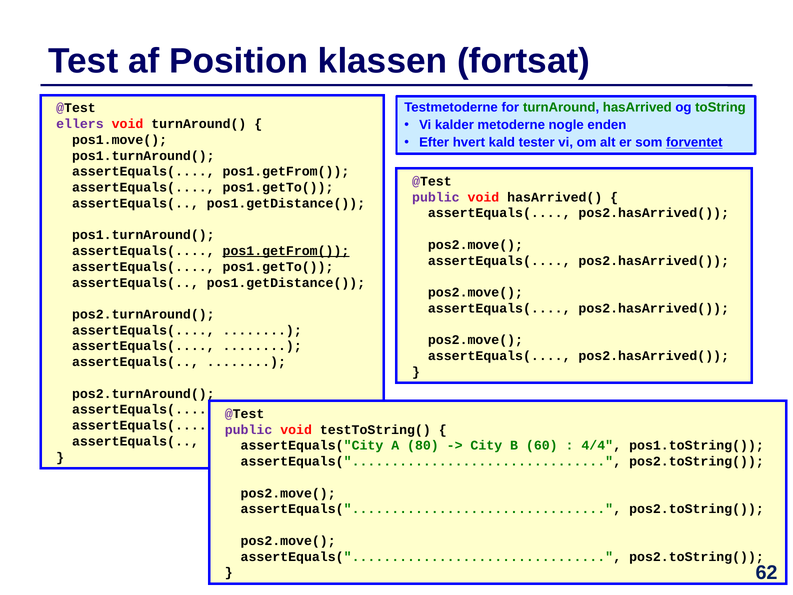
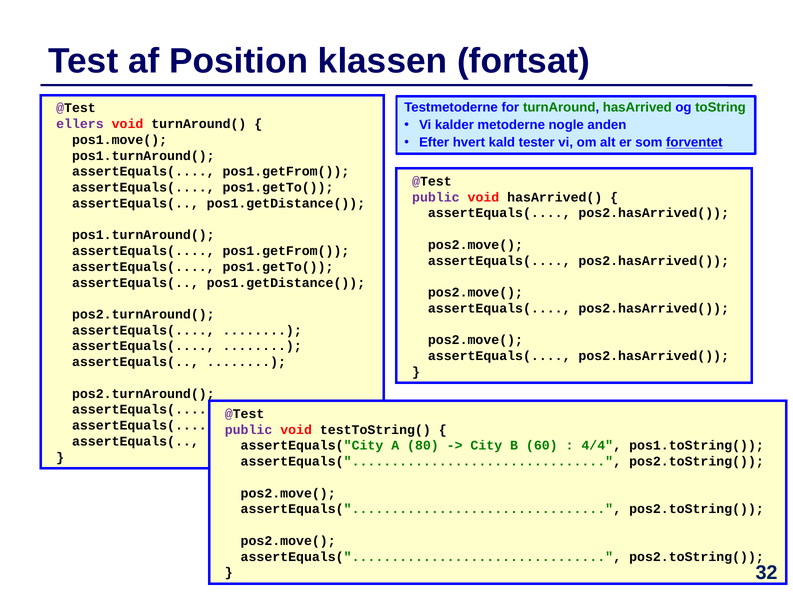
enden: enden -> anden
pos1.getFrom( at (286, 251) underline: present -> none
62: 62 -> 32
